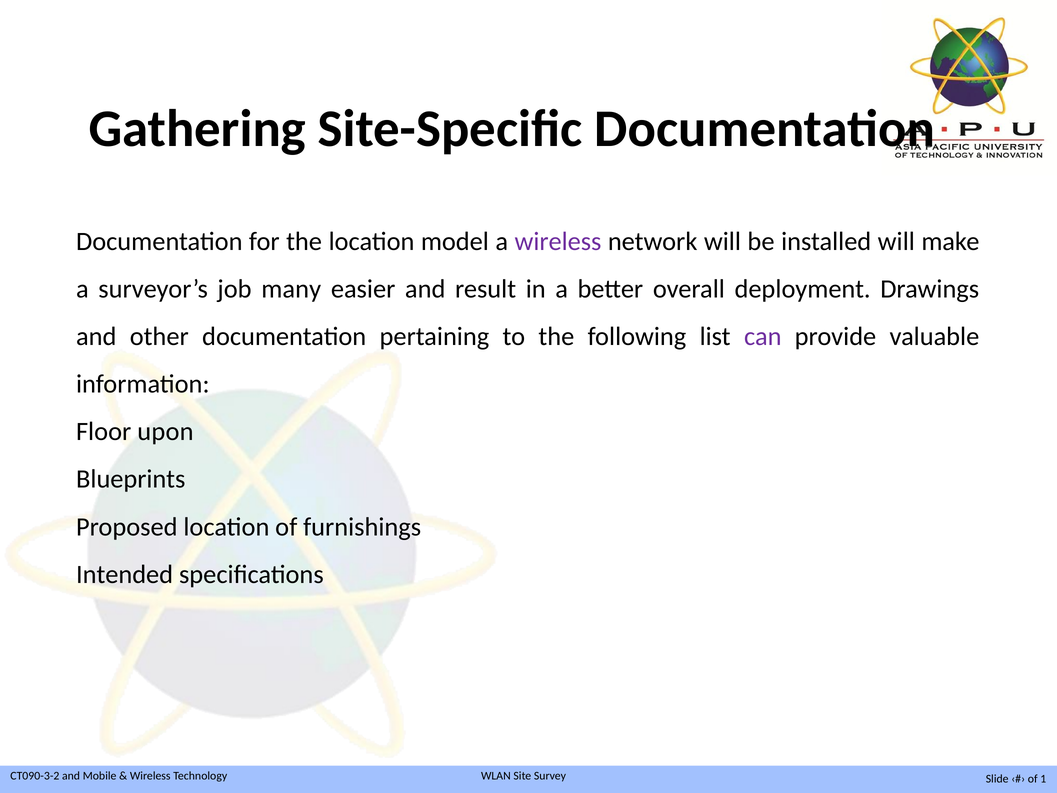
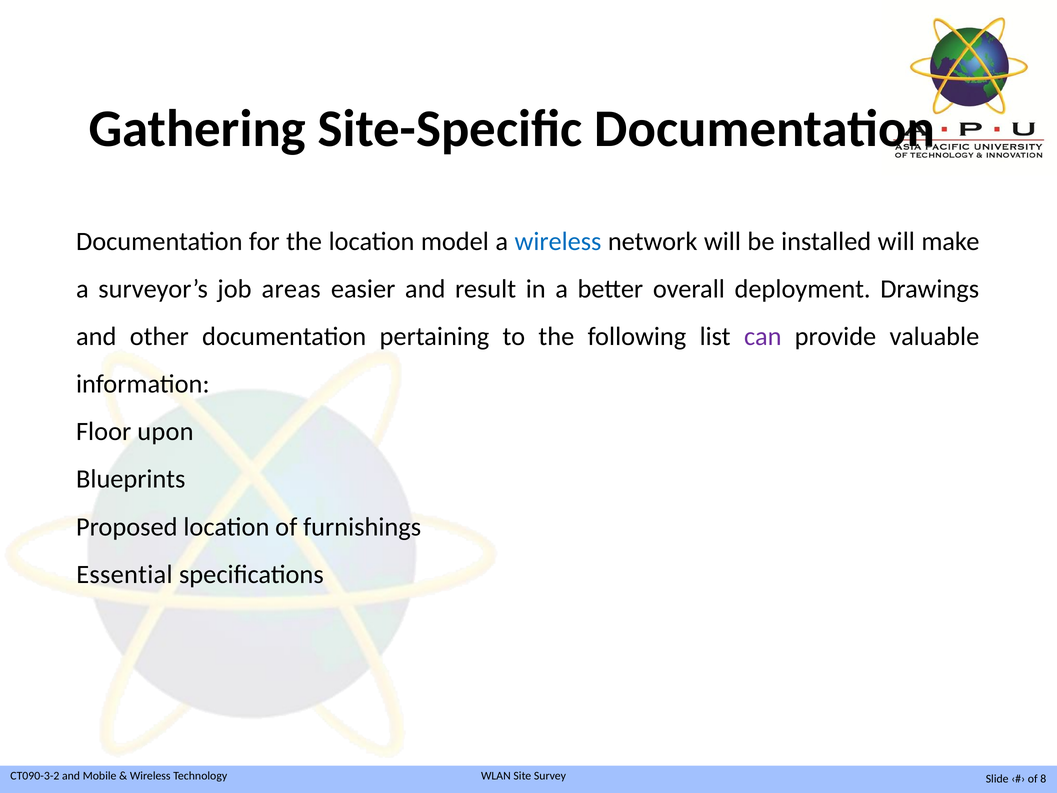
wireless at (558, 241) colour: purple -> blue
many: many -> areas
Intended: Intended -> Essential
1: 1 -> 8
